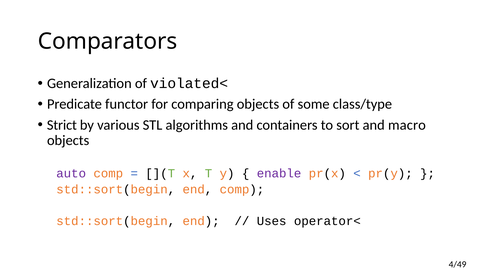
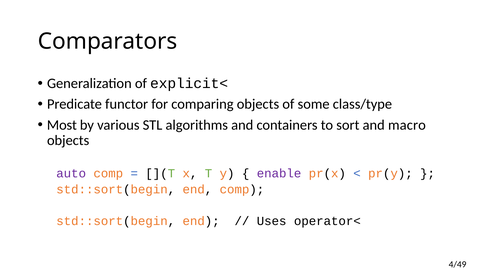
violated<: violated< -> explicit<
Strict: Strict -> Most
